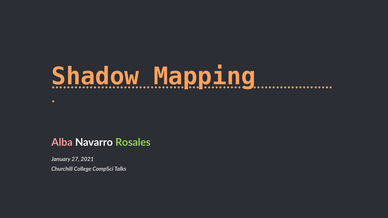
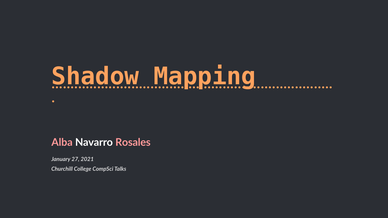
Rosales colour: light green -> pink
